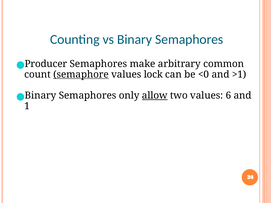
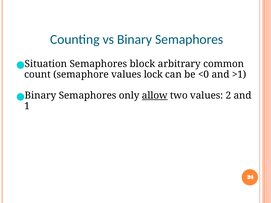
Producer: Producer -> Situation
make: make -> block
semaphore underline: present -> none
6: 6 -> 2
